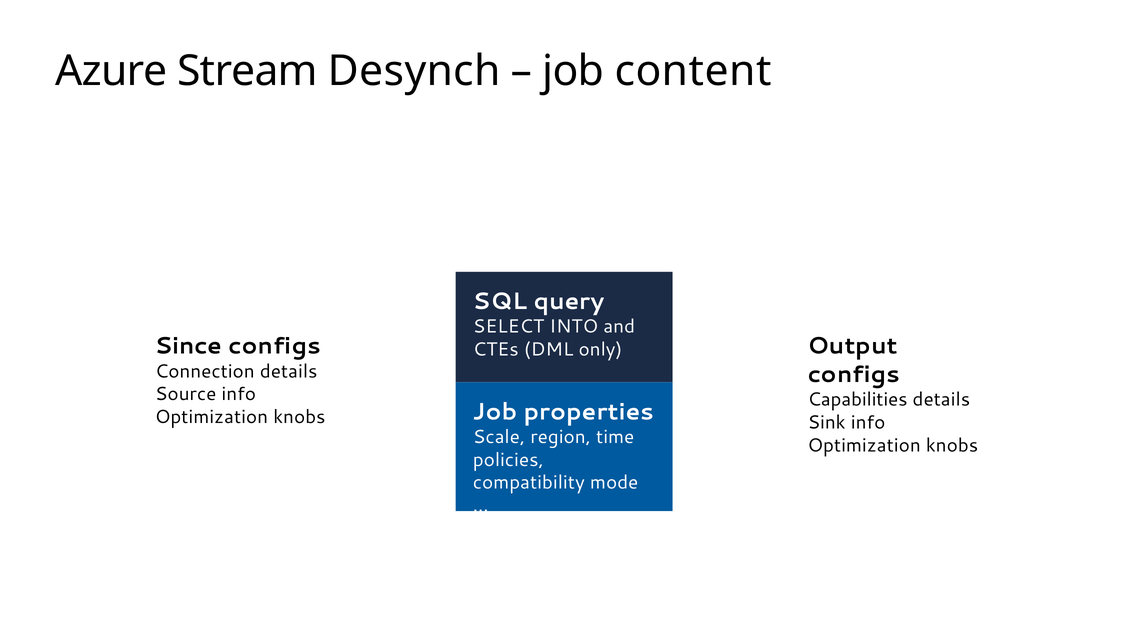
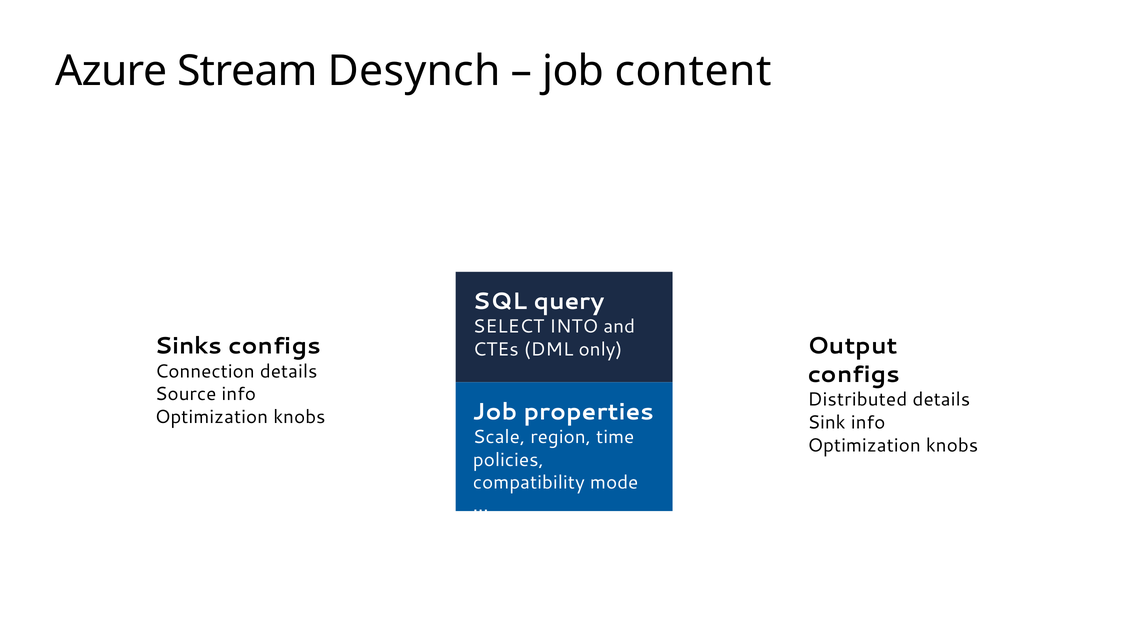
Since: Since -> Sinks
Capabilities: Capabilities -> Distributed
